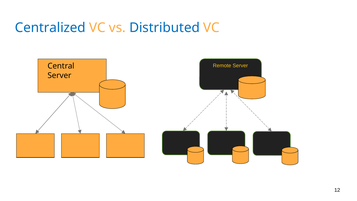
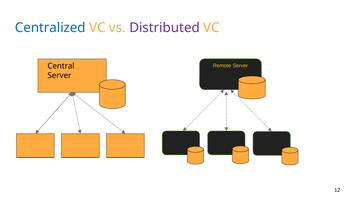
Distributed colour: blue -> purple
